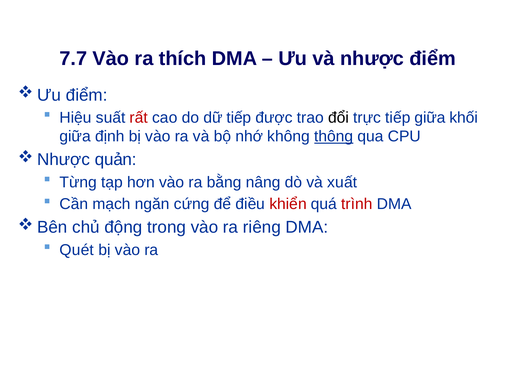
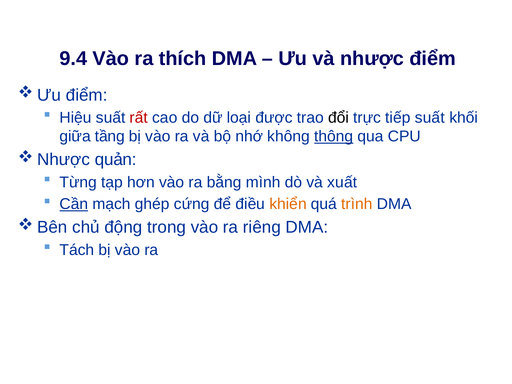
7.7: 7.7 -> 9.4
dữ tiếp: tiếp -> loại
tiếp giữa: giữa -> suất
định: định -> tầng
nâng: nâng -> mình
Cần underline: none -> present
ngăn: ngăn -> ghép
khiển colour: red -> orange
trình colour: red -> orange
Quét: Quét -> Tách
